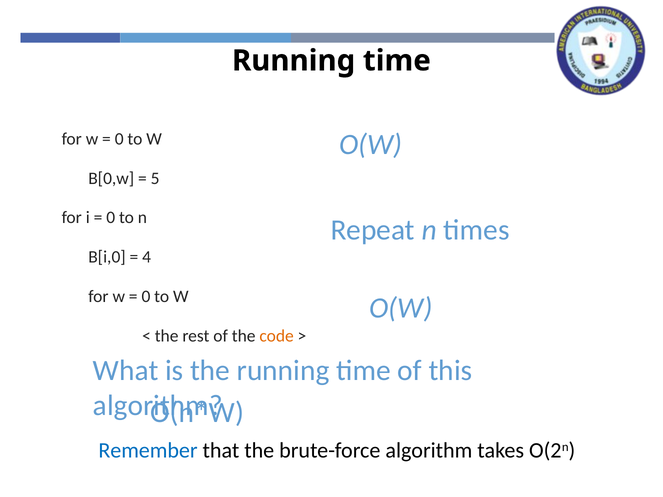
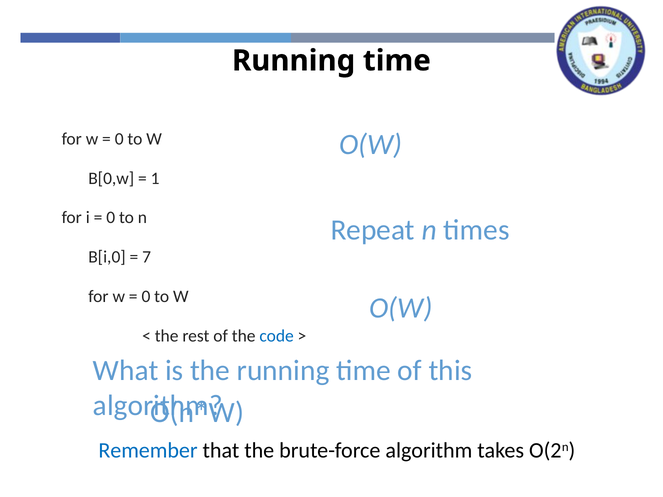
5: 5 -> 1
4: 4 -> 7
code colour: orange -> blue
